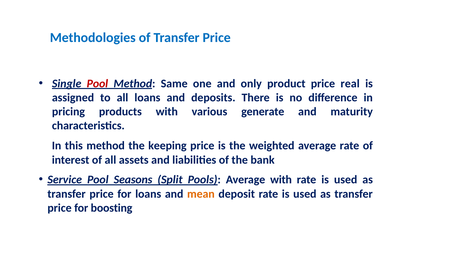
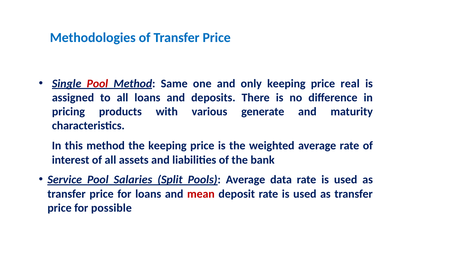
only product: product -> keeping
Seasons: Seasons -> Salaries
Average with: with -> data
mean colour: orange -> red
boosting: boosting -> possible
